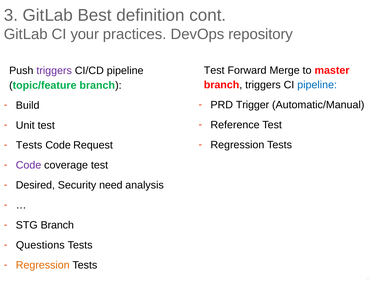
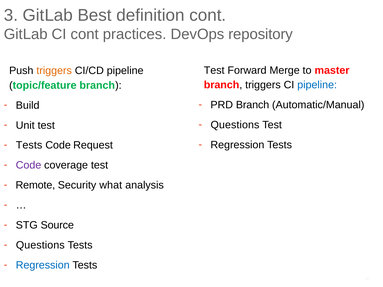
CI your: your -> cont
triggers at (54, 71) colour: purple -> orange
PRD Trigger: Trigger -> Branch
Reference at (235, 125): Reference -> Questions
Desired: Desired -> Remote
need: need -> what
STG Branch: Branch -> Source
Regression at (43, 265) colour: orange -> blue
